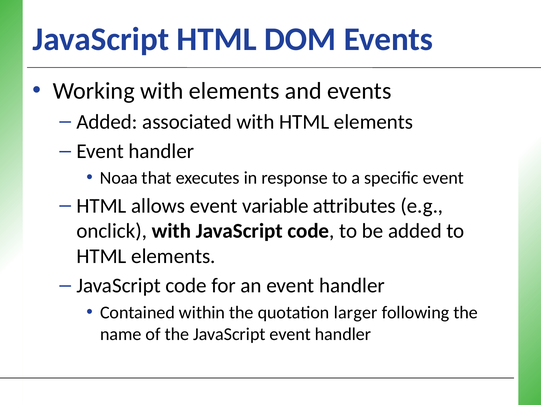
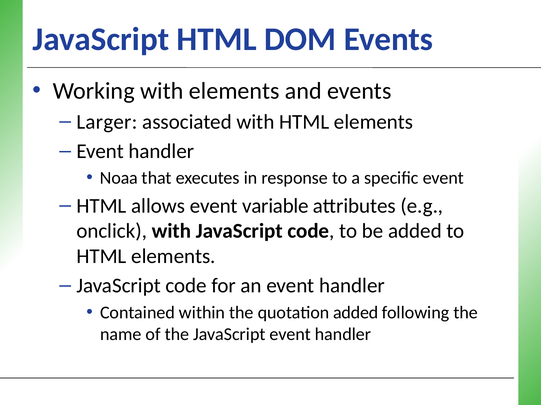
Added at (107, 122): Added -> Larger
quotation larger: larger -> added
